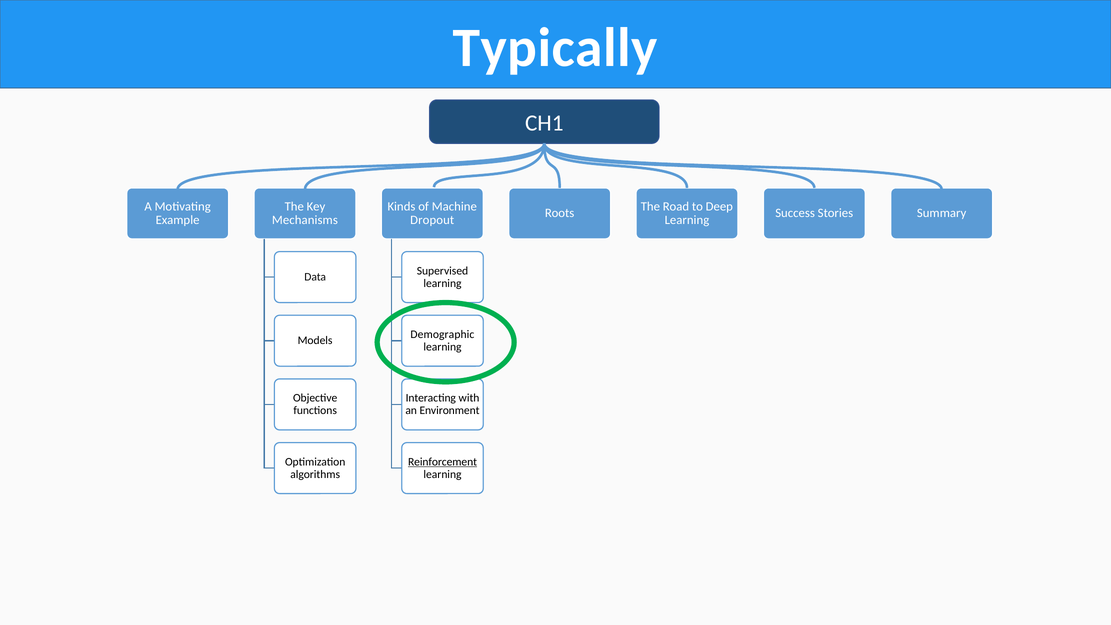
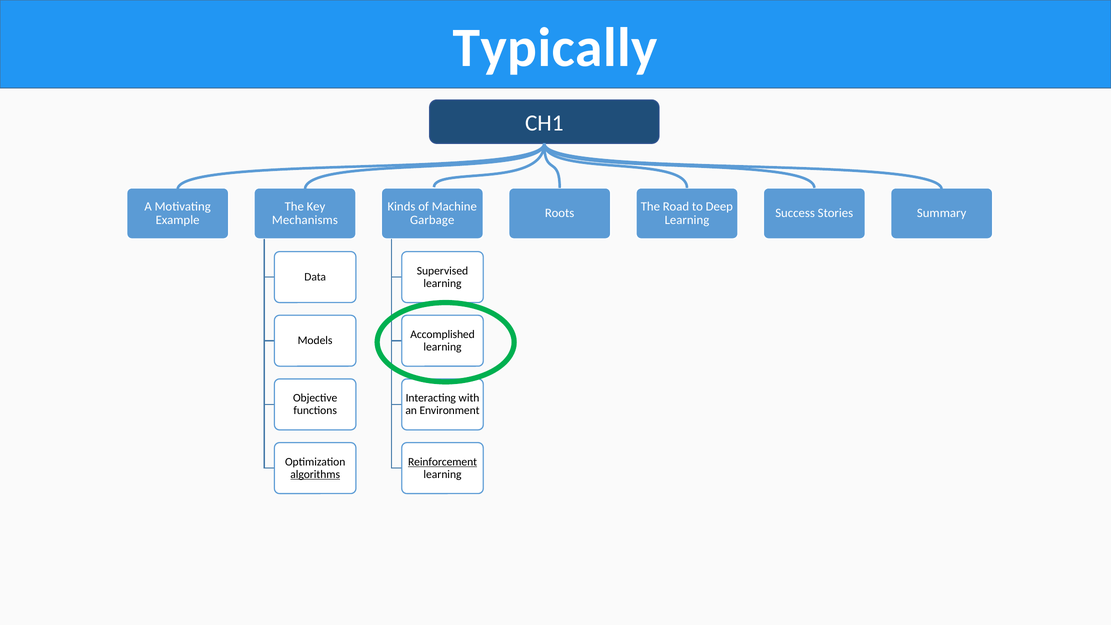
Dropout: Dropout -> Garbage
Demographic: Demographic -> Accomplished
algorithms underline: none -> present
